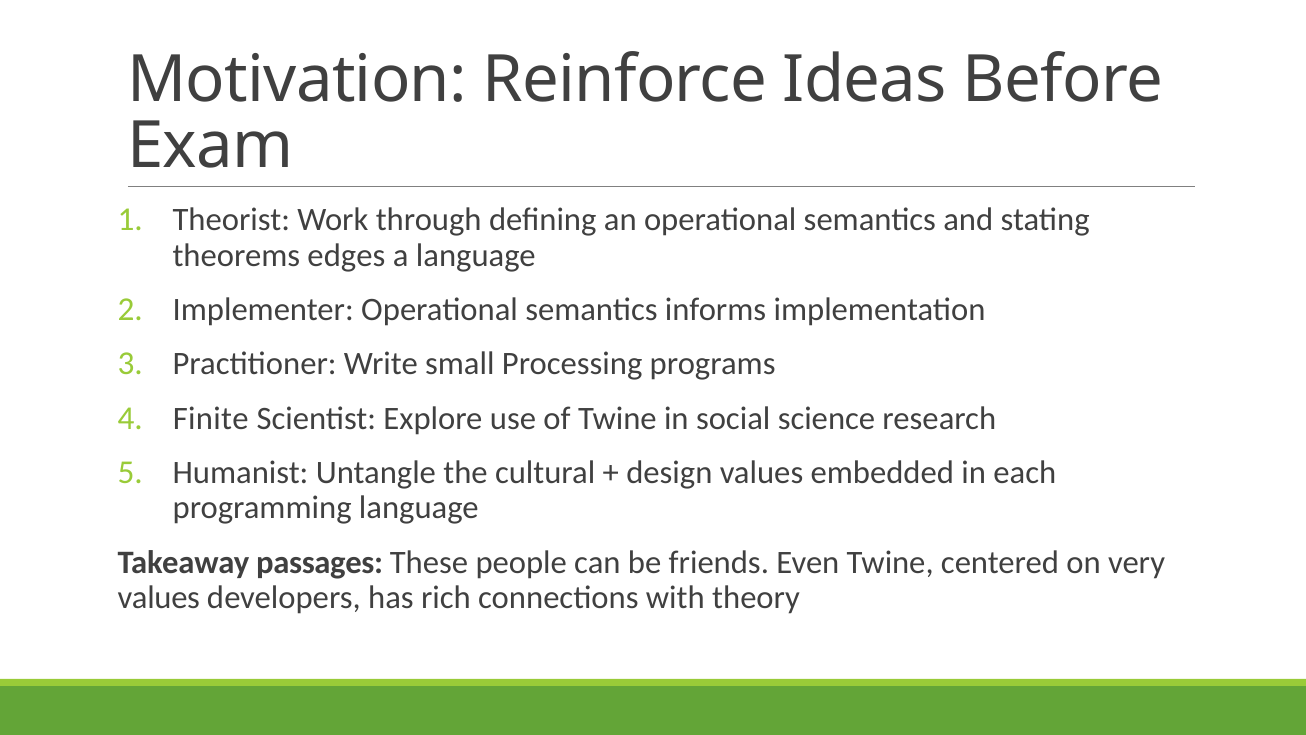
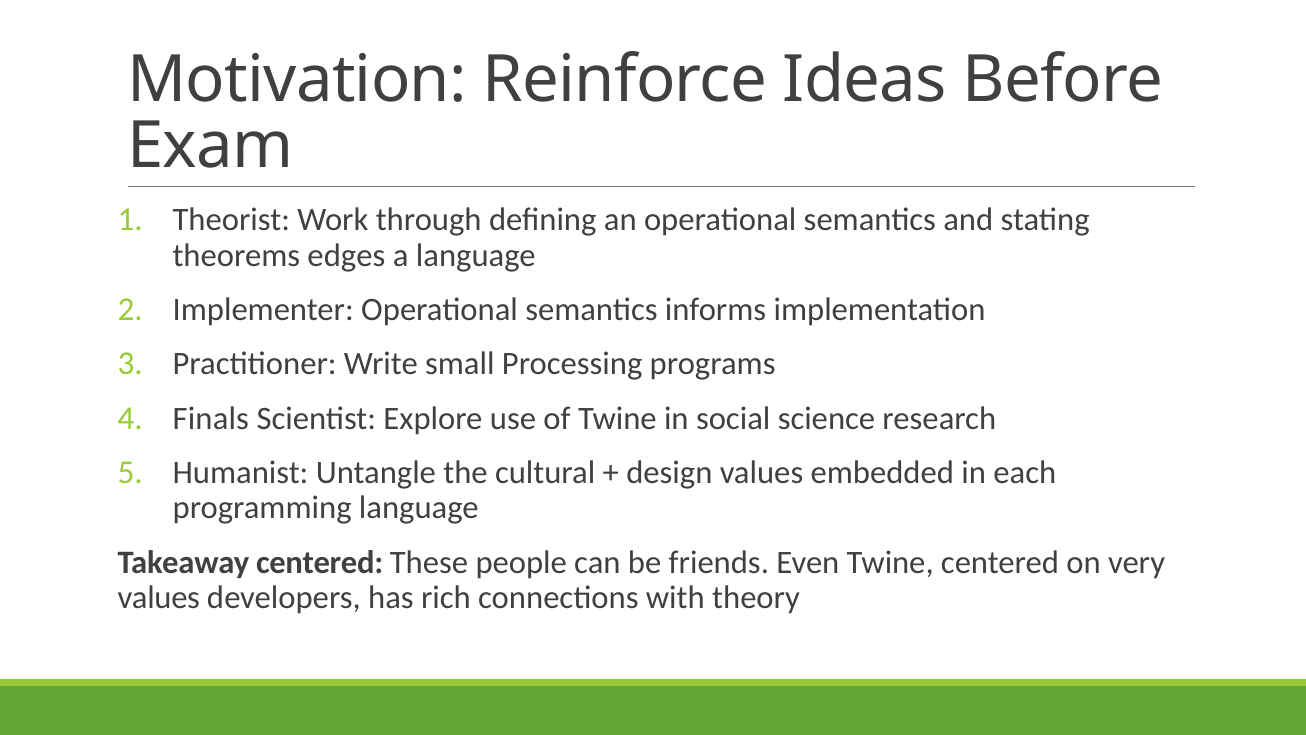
Finite: Finite -> Finals
Takeaway passages: passages -> centered
